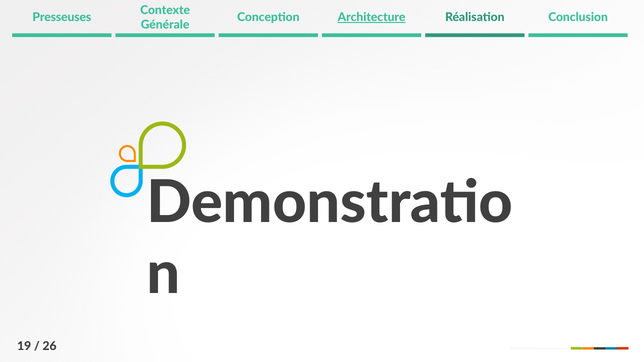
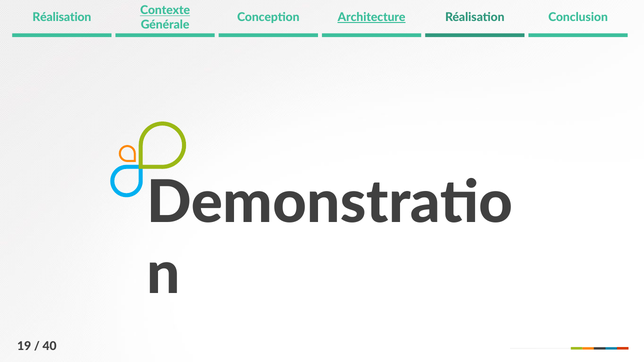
Contexte underline: none -> present
Presseuses at (62, 17): Presseuses -> Réalisation
26: 26 -> 40
